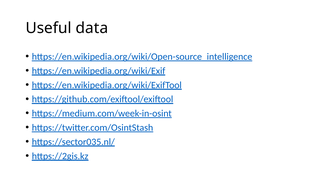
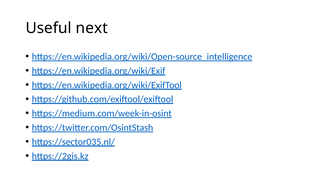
data: data -> next
